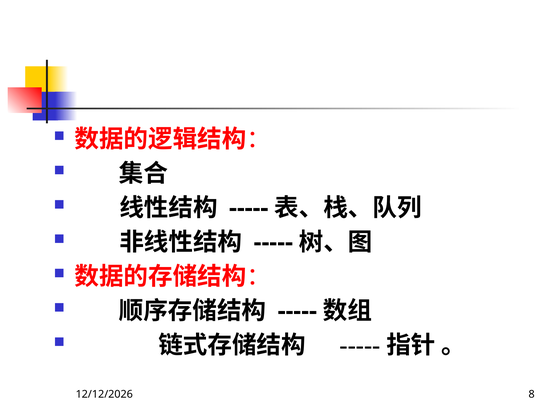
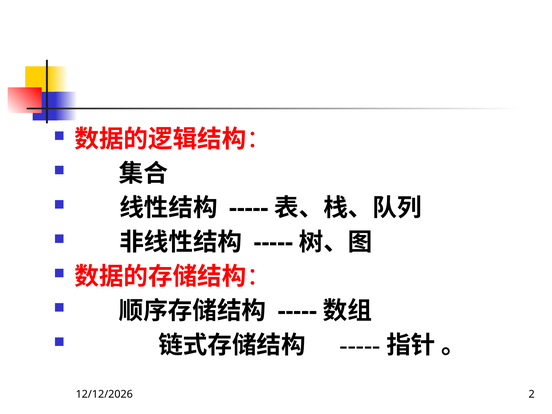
8: 8 -> 2
